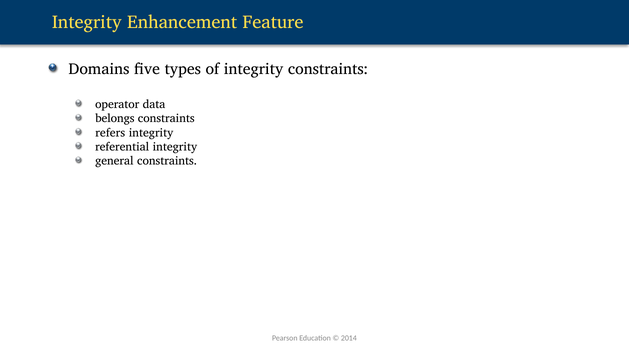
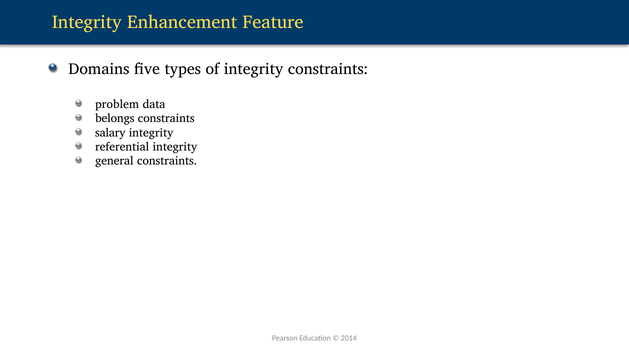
operator: operator -> problem
refers: refers -> salary
